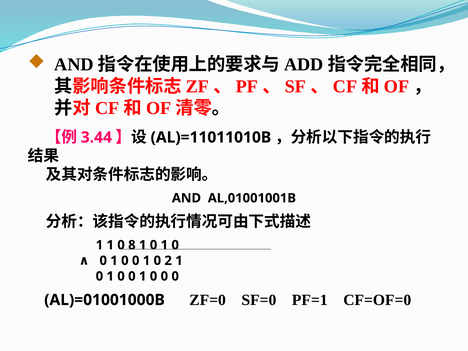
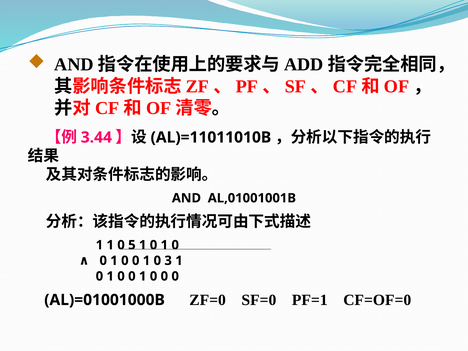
8: 8 -> 5
2: 2 -> 3
